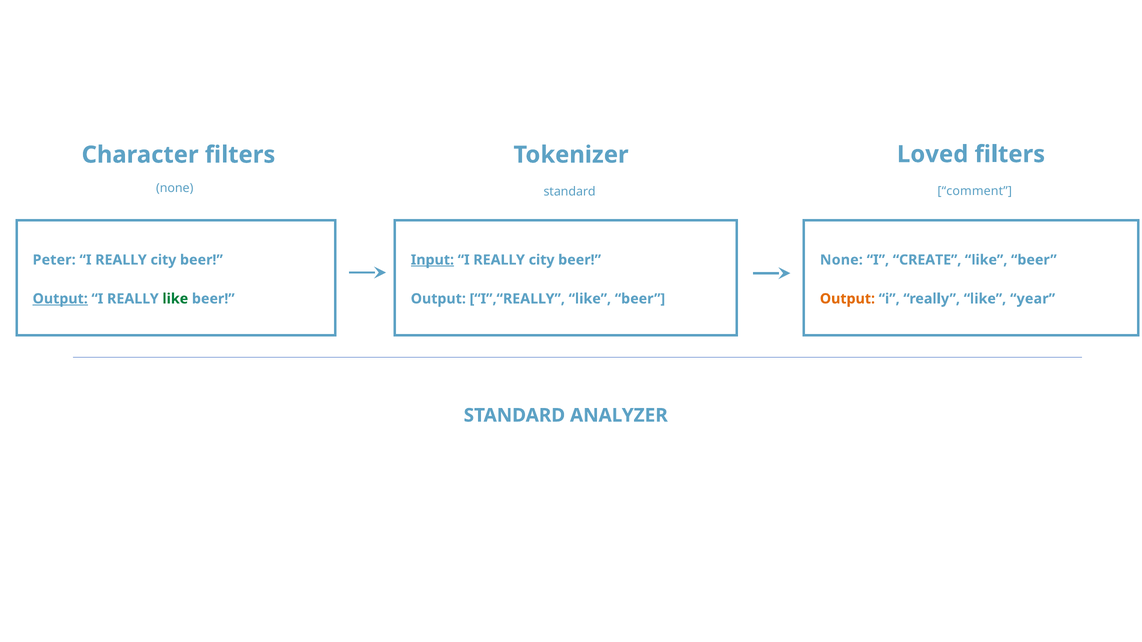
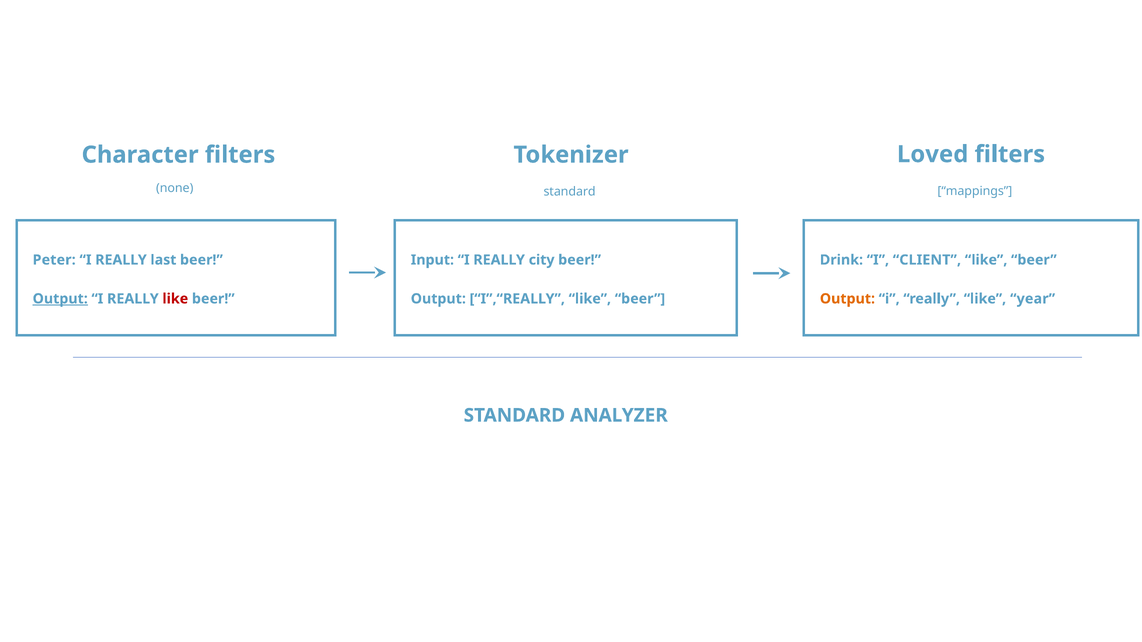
comment: comment -> mappings
city at (163, 260): city -> last
Input underline: present -> none
None at (841, 260): None -> Drink
CREATE: CREATE -> CLIENT
like at (175, 299) colour: green -> red
